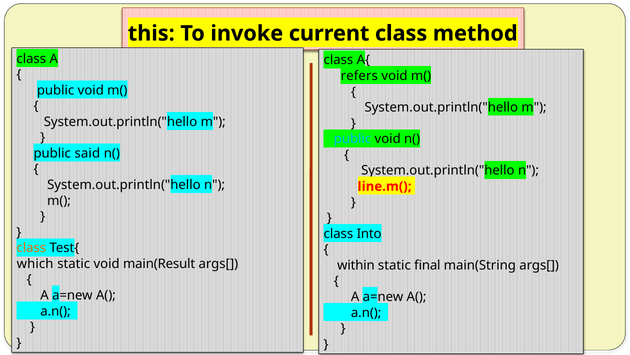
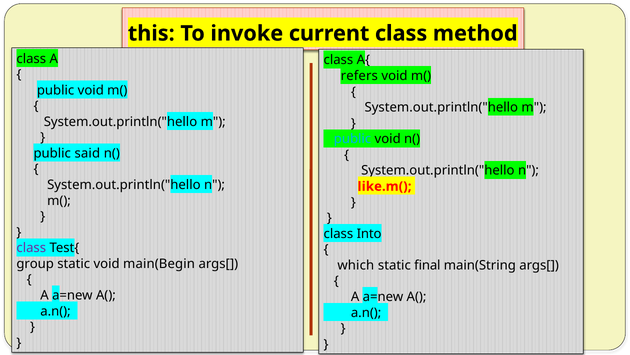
line.m(: line.m( -> like.m(
class at (31, 248) colour: orange -> purple
which: which -> group
main(Result: main(Result -> main(Begin
within: within -> which
